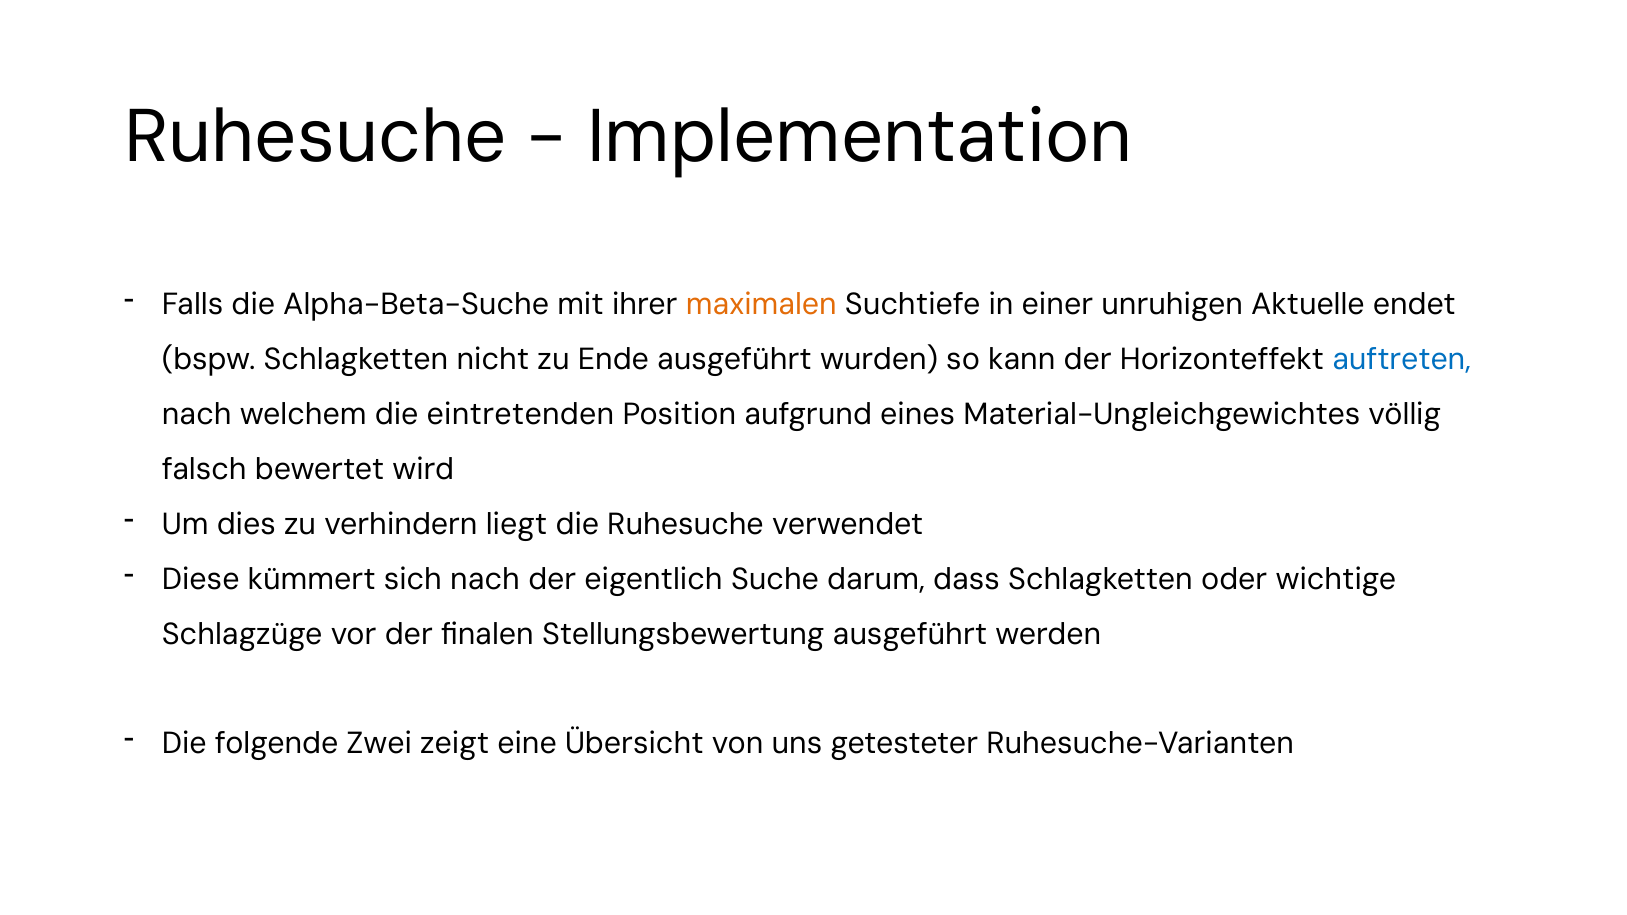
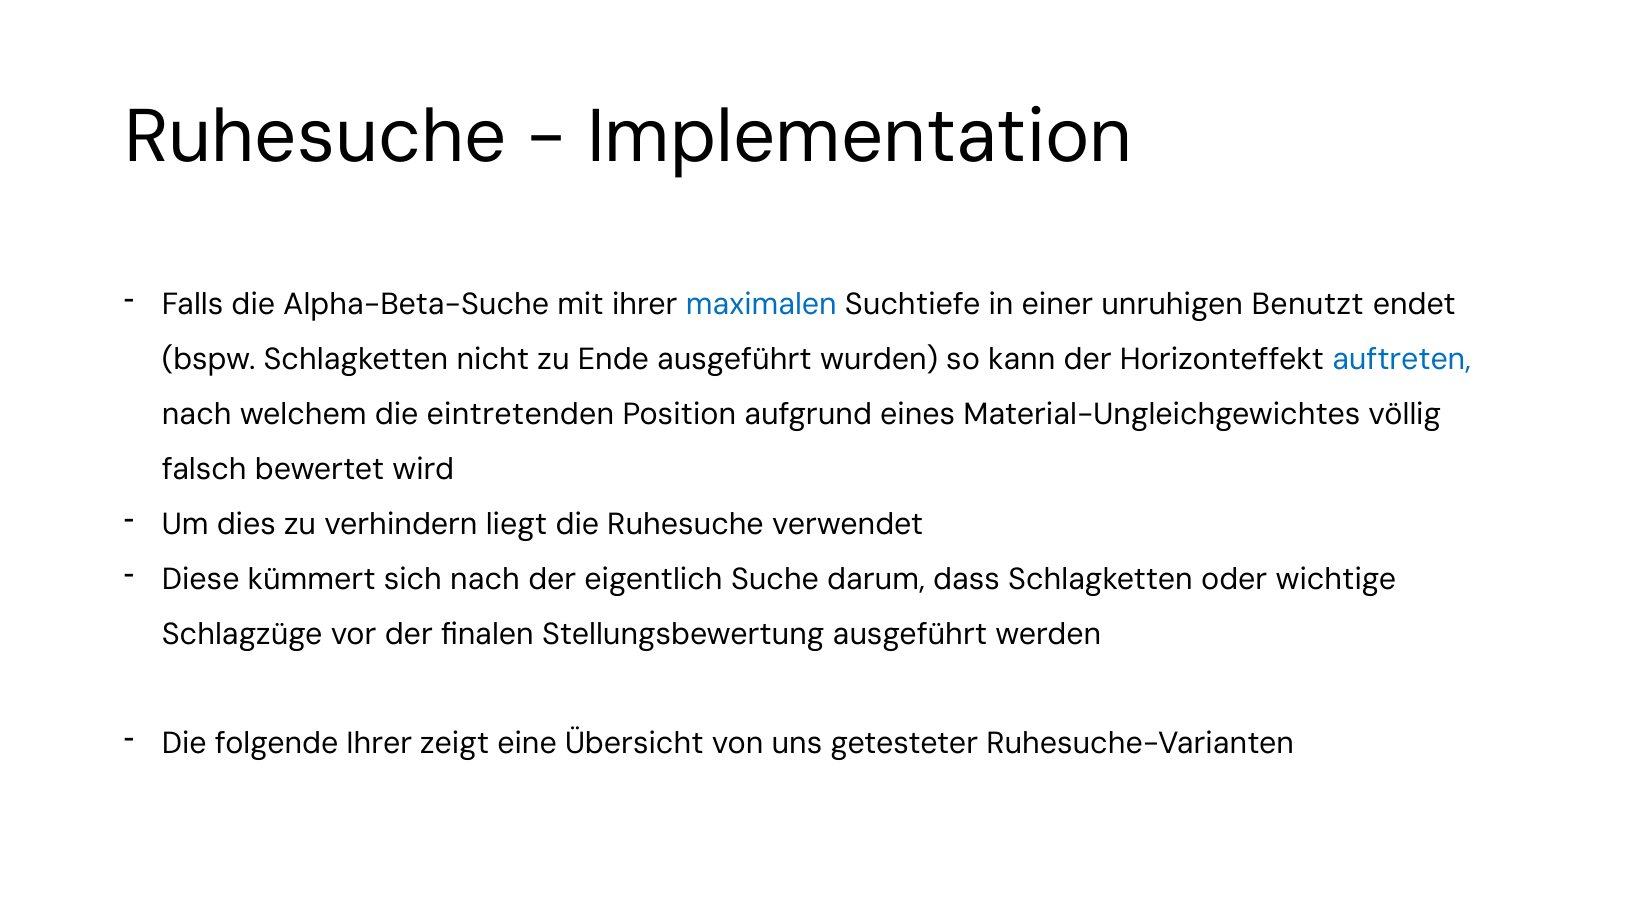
maximalen colour: orange -> blue
Aktuelle: Aktuelle -> Benutzt
folgende Zwei: Zwei -> Ihrer
